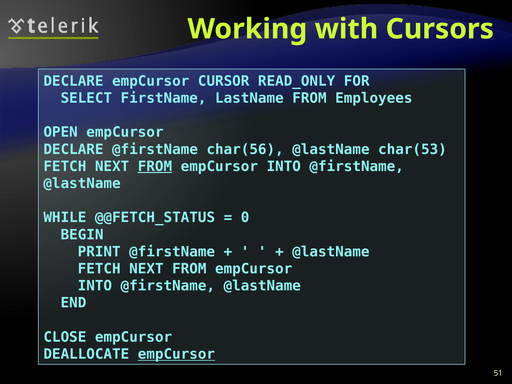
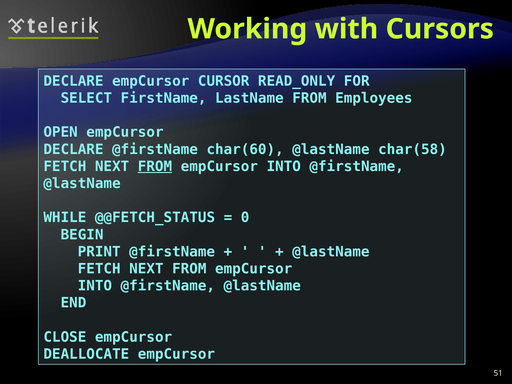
char(56: char(56 -> char(60
char(53: char(53 -> char(58
empCursor at (176, 354) underline: present -> none
